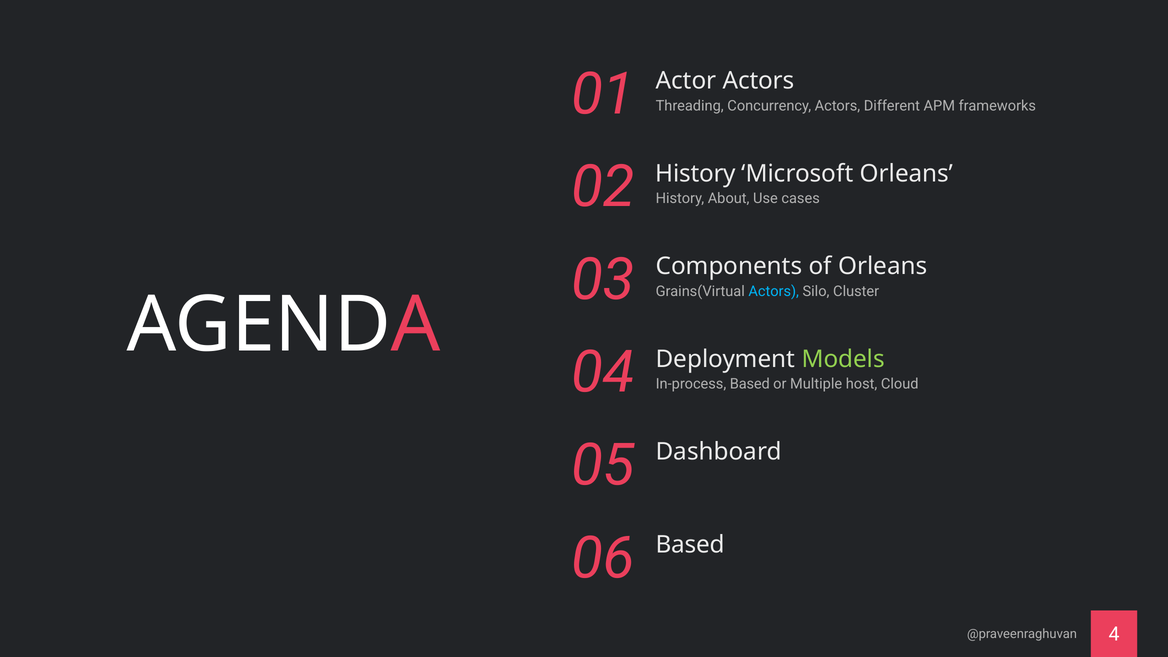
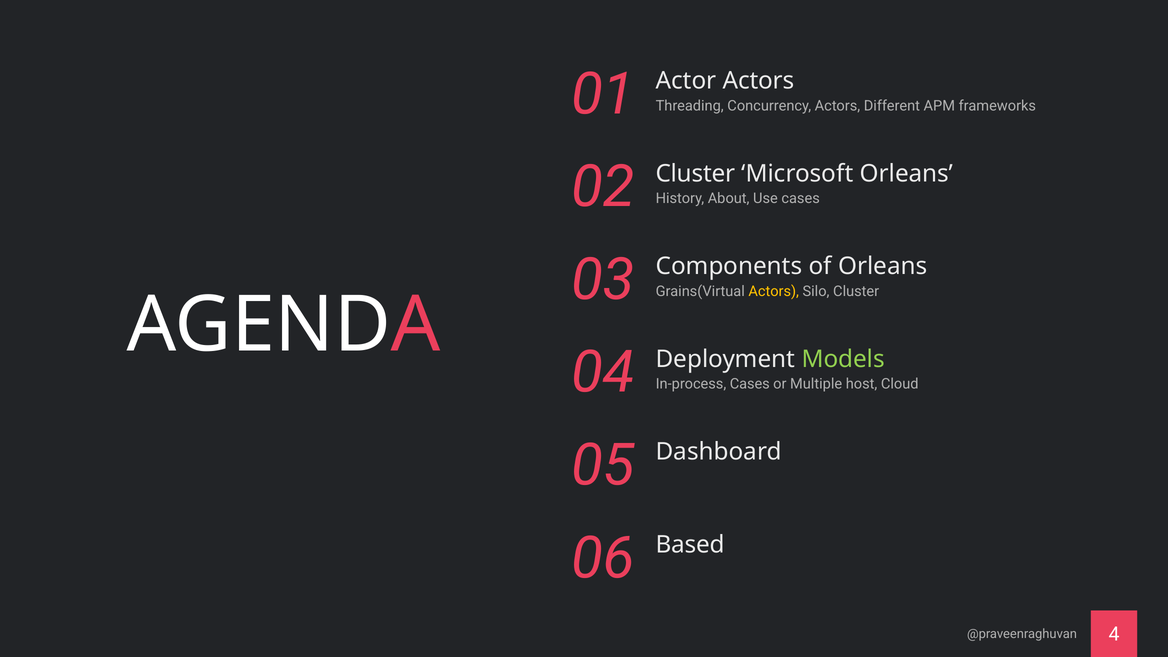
History at (696, 173): History -> Cluster
Actors at (774, 291) colour: light blue -> yellow
In-process Based: Based -> Cases
